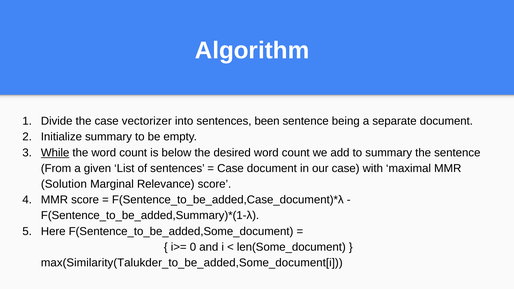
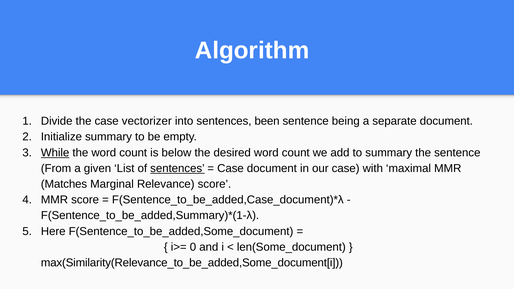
sentences at (177, 168) underline: none -> present
Solution: Solution -> Matches
max(Similarity(Talukder_to_be_added,Some_document[i: max(Similarity(Talukder_to_be_added,Some_document[i -> max(Similarity(Relevance_to_be_added,Some_document[i
